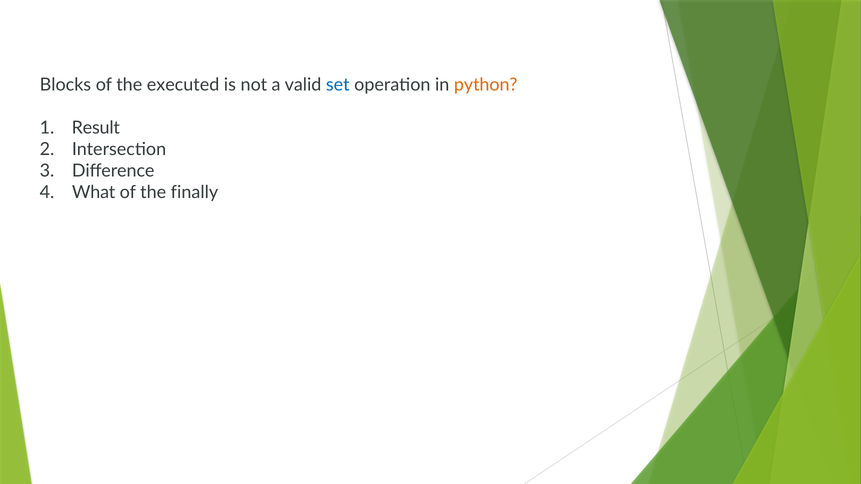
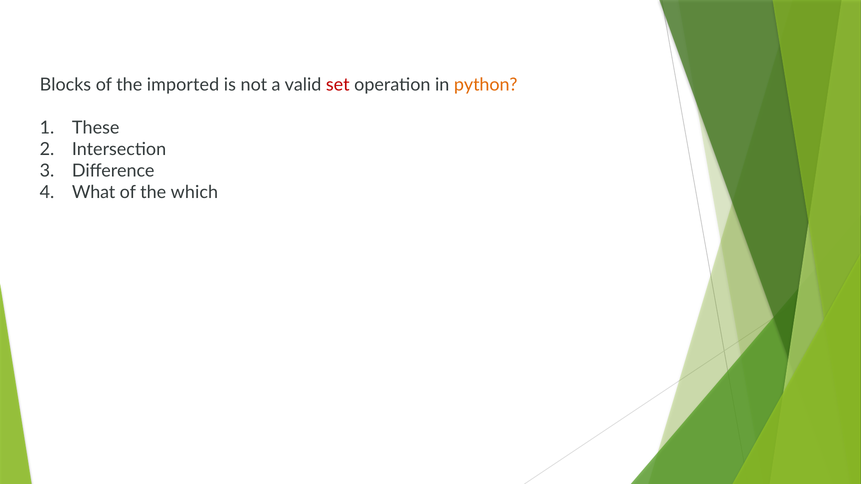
executed: executed -> imported
set colour: blue -> red
Result: Result -> These
finally: finally -> which
